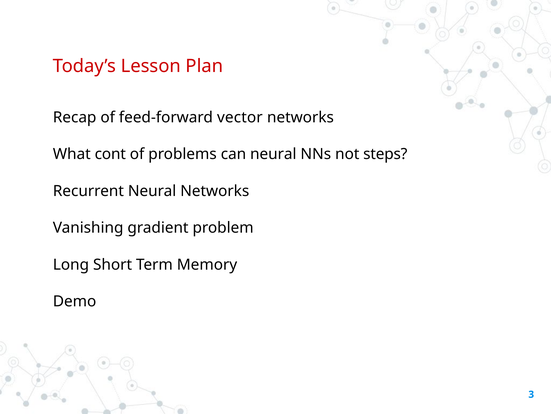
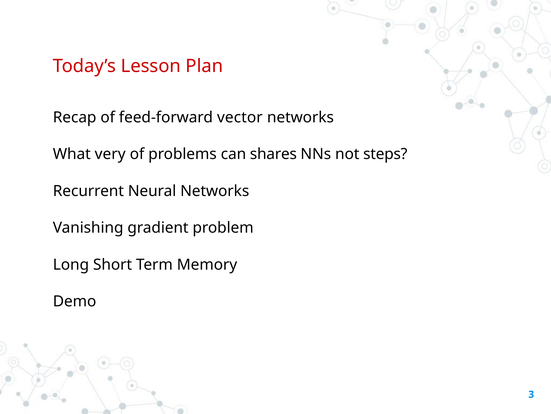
cont: cont -> very
can neural: neural -> shares
